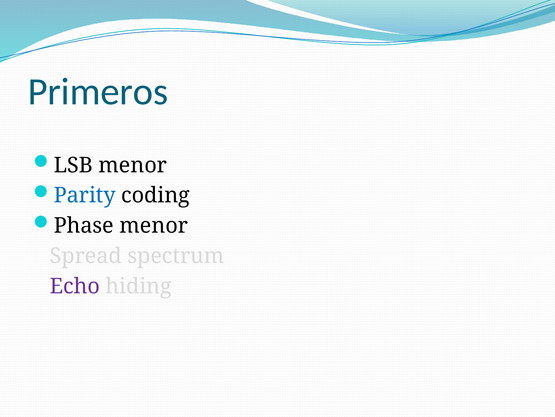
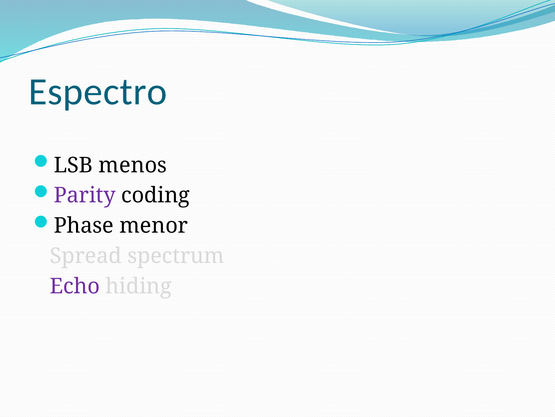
Primeros: Primeros -> Espectro
LSB menor: menor -> menos
Parity colour: blue -> purple
